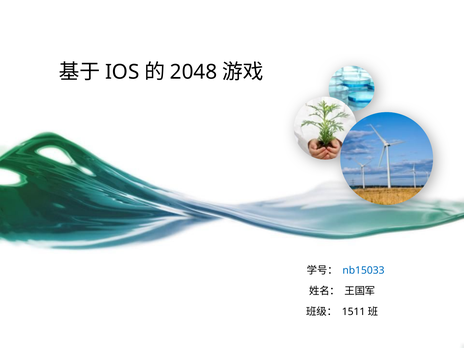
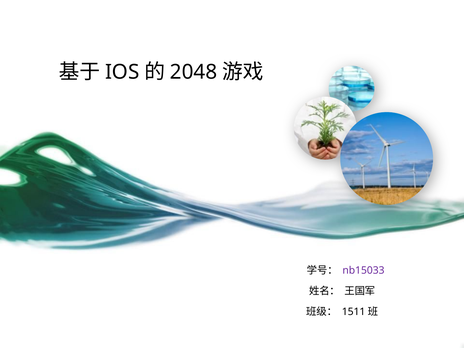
nb15033 colour: blue -> purple
